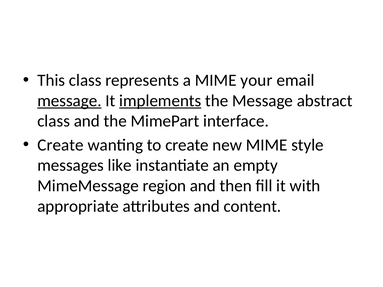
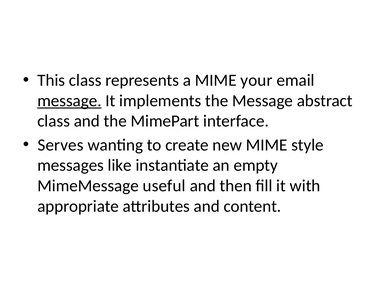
implements underline: present -> none
Create at (61, 145): Create -> Serves
region: region -> useful
